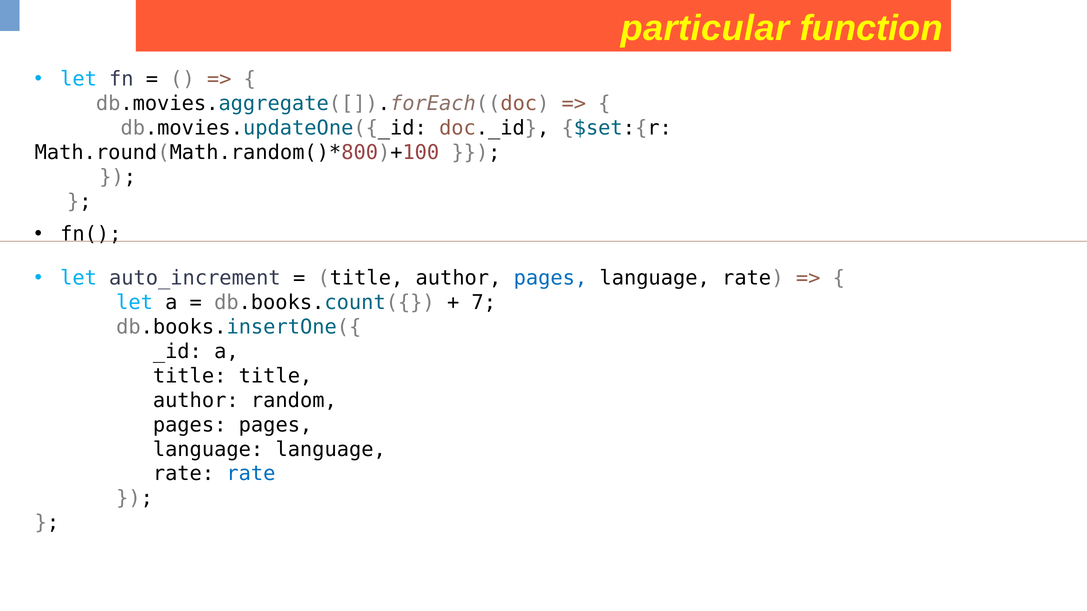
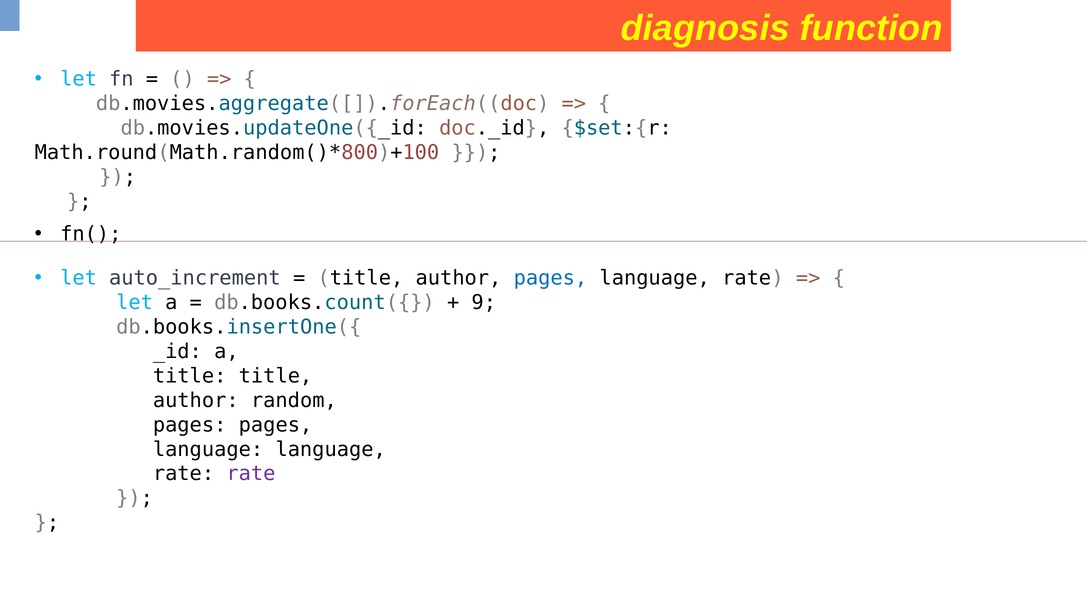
particular: particular -> diagnosis
7: 7 -> 9
rate at (251, 474) colour: blue -> purple
